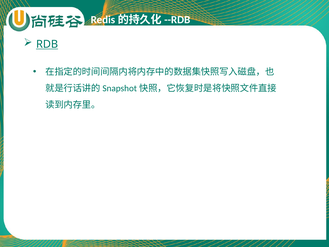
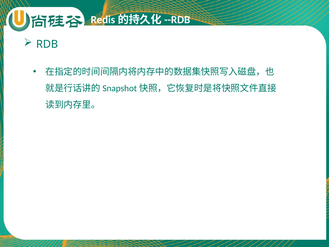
RDB underline: present -> none
